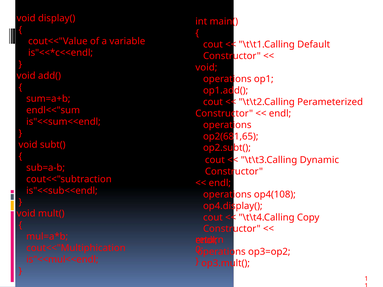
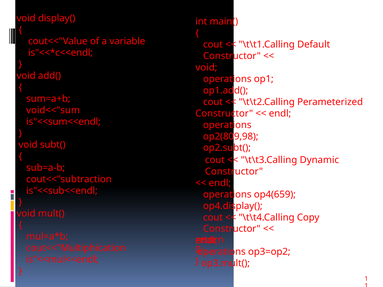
endl<<"sum: endl<<"sum -> void<<"sum
op2(681,65: op2(681,65 -> op2(809,98
op4(108: op4(108 -> op4(659
